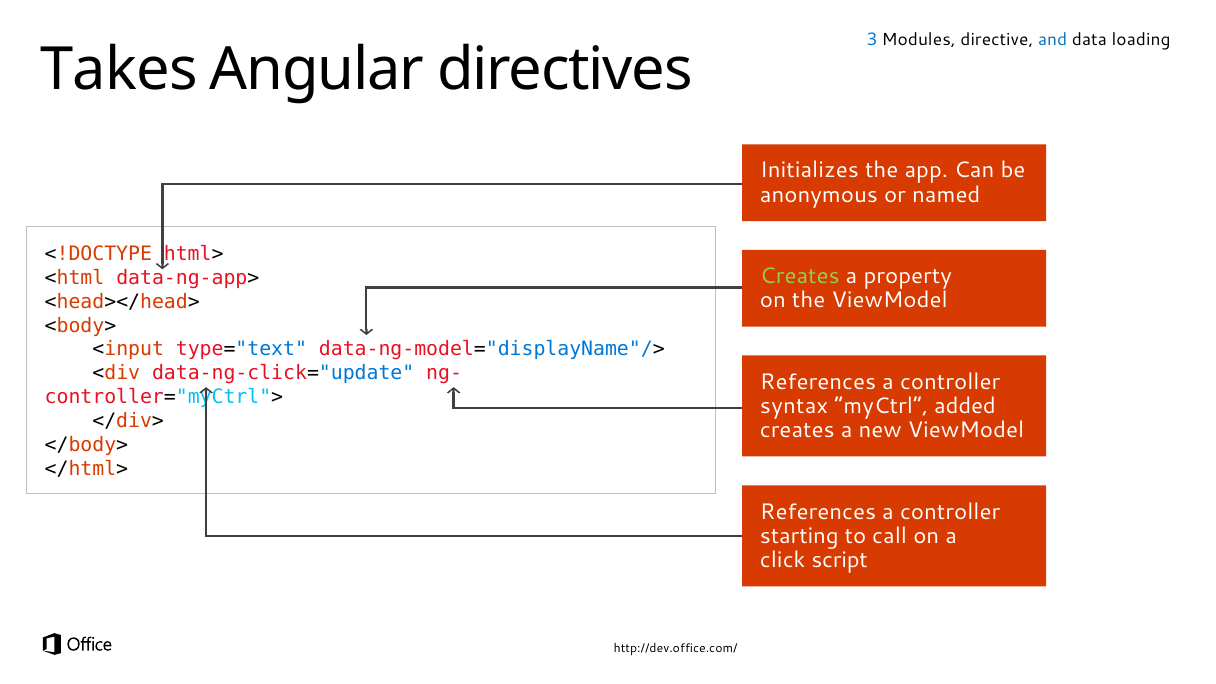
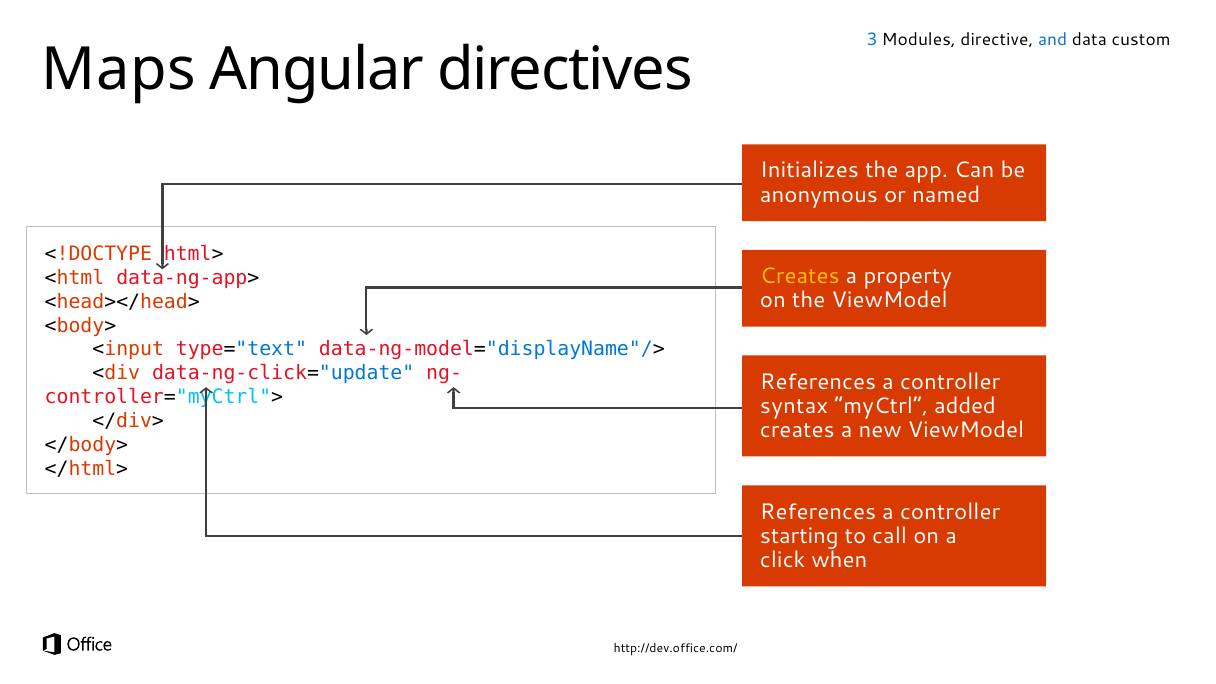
loading: loading -> custom
Takes: Takes -> Maps
Creates at (800, 276) colour: light green -> yellow
script: script -> when
